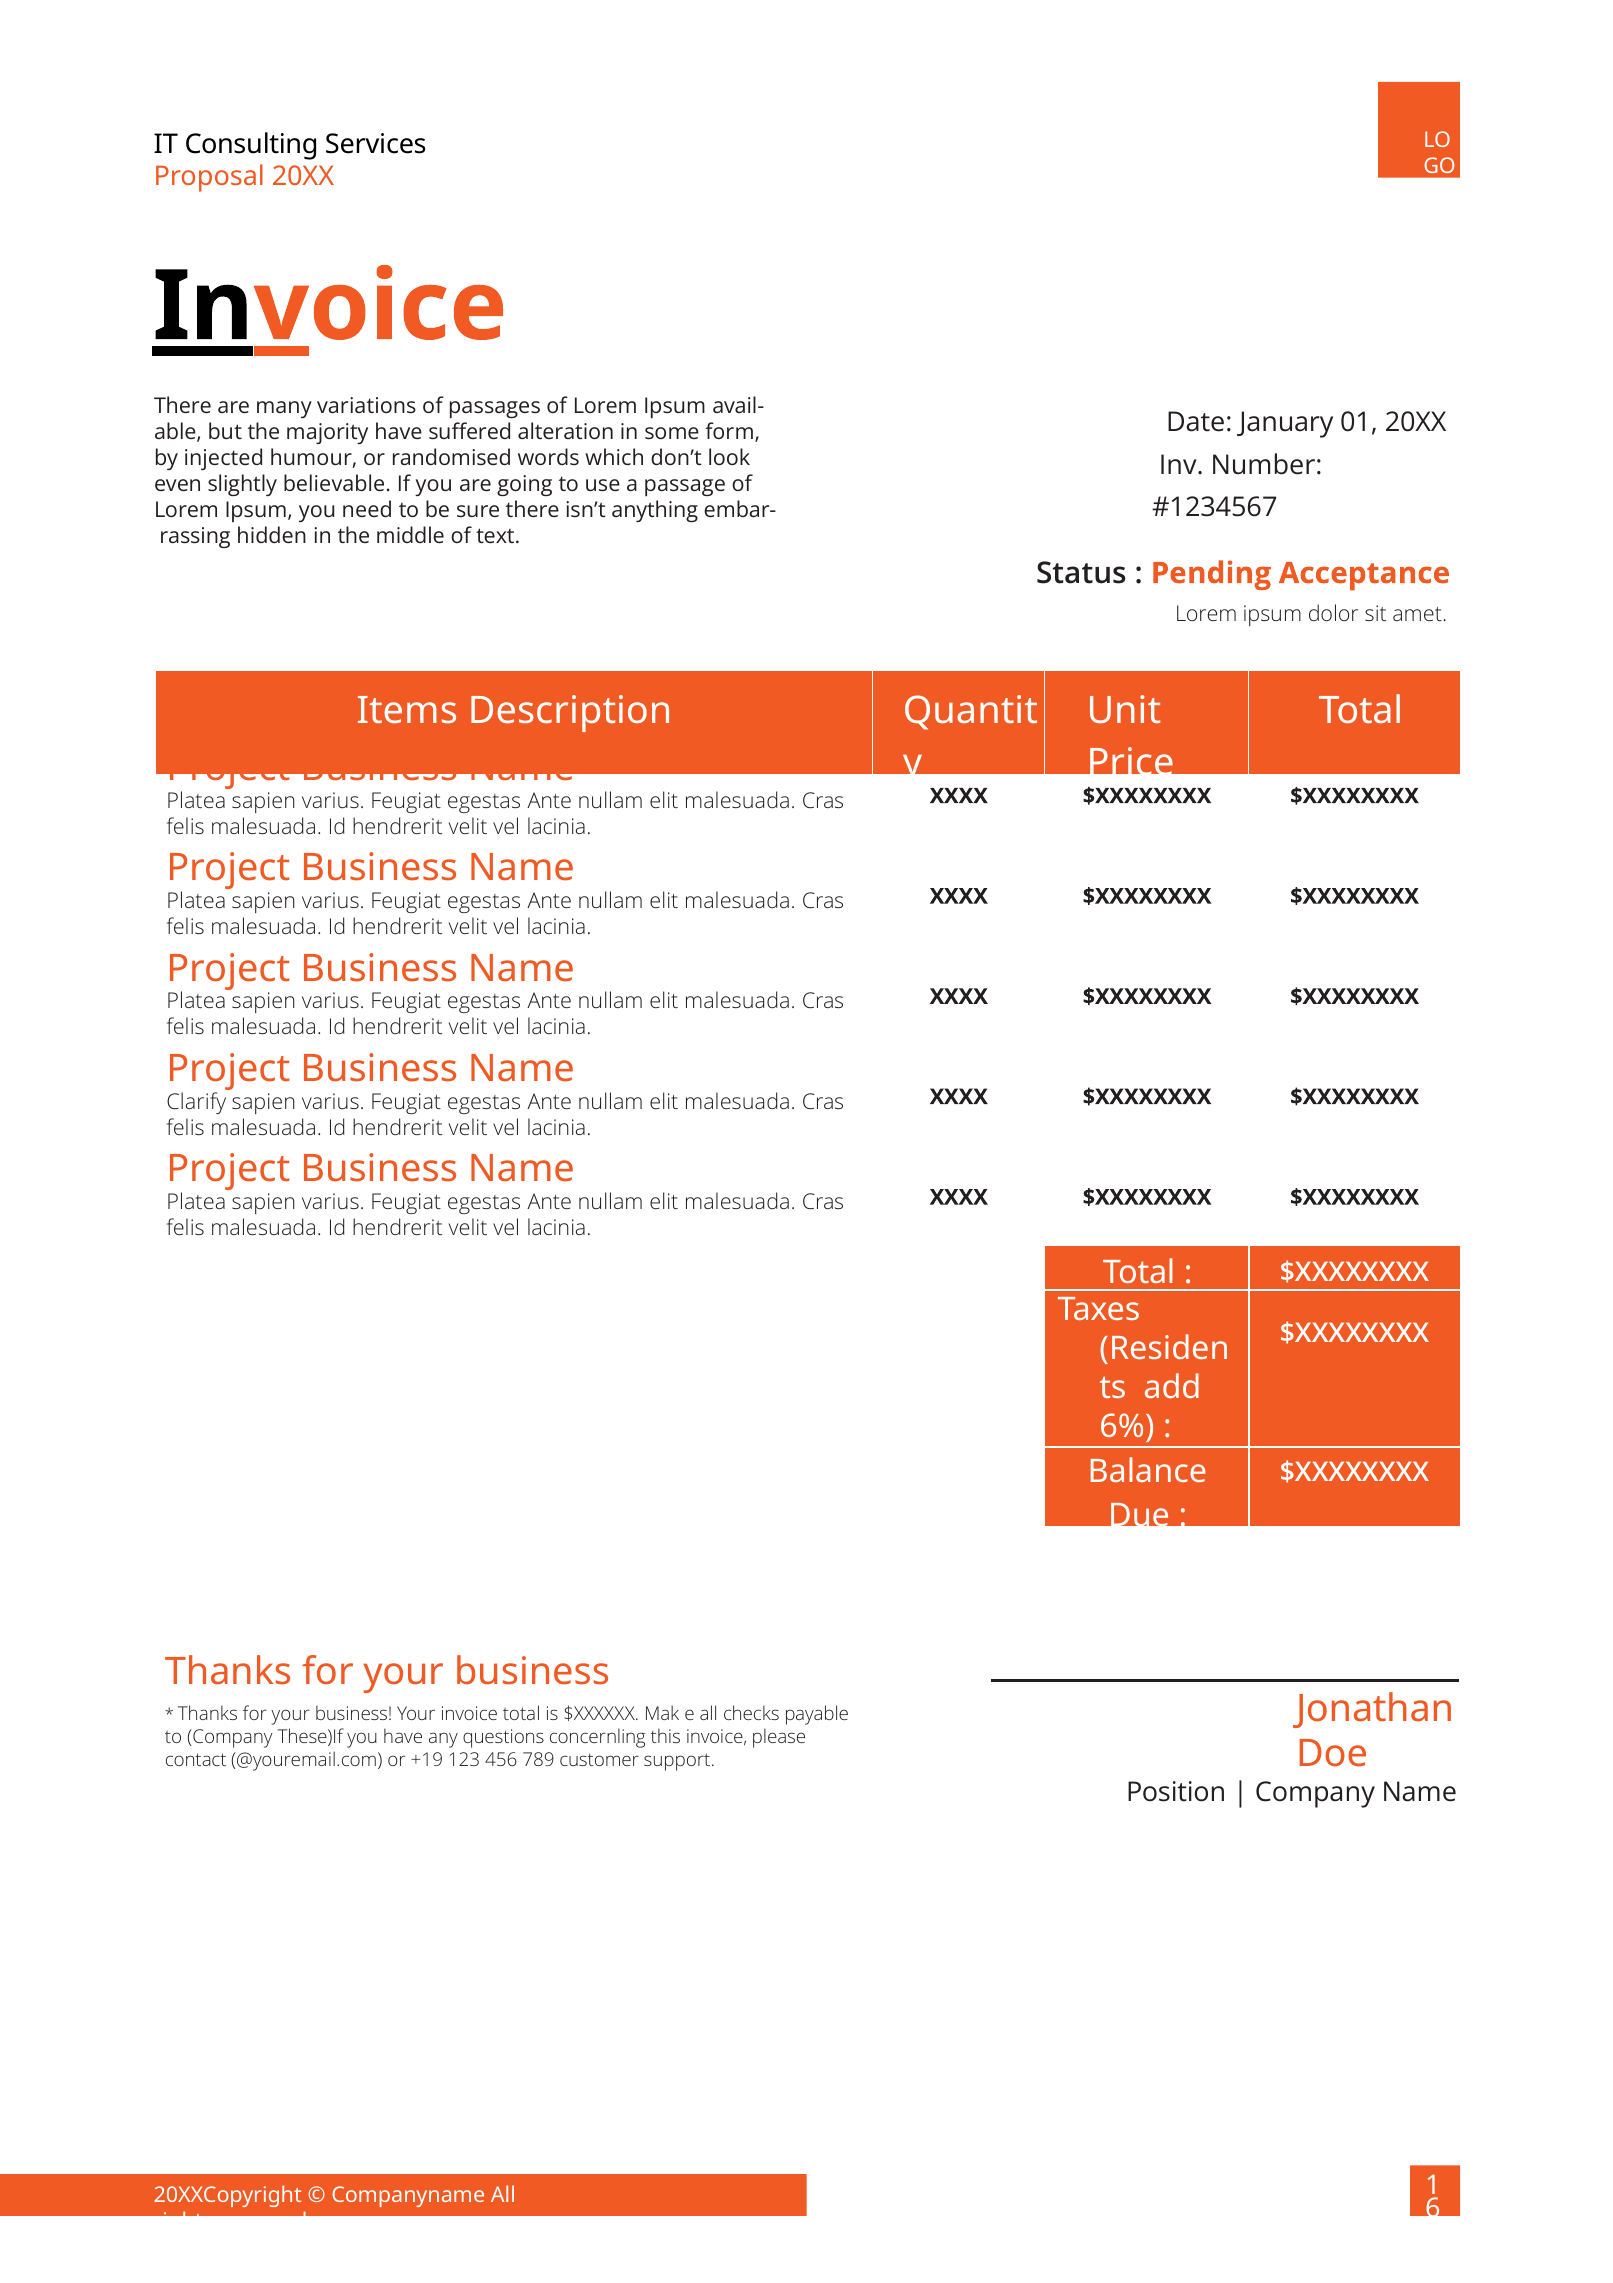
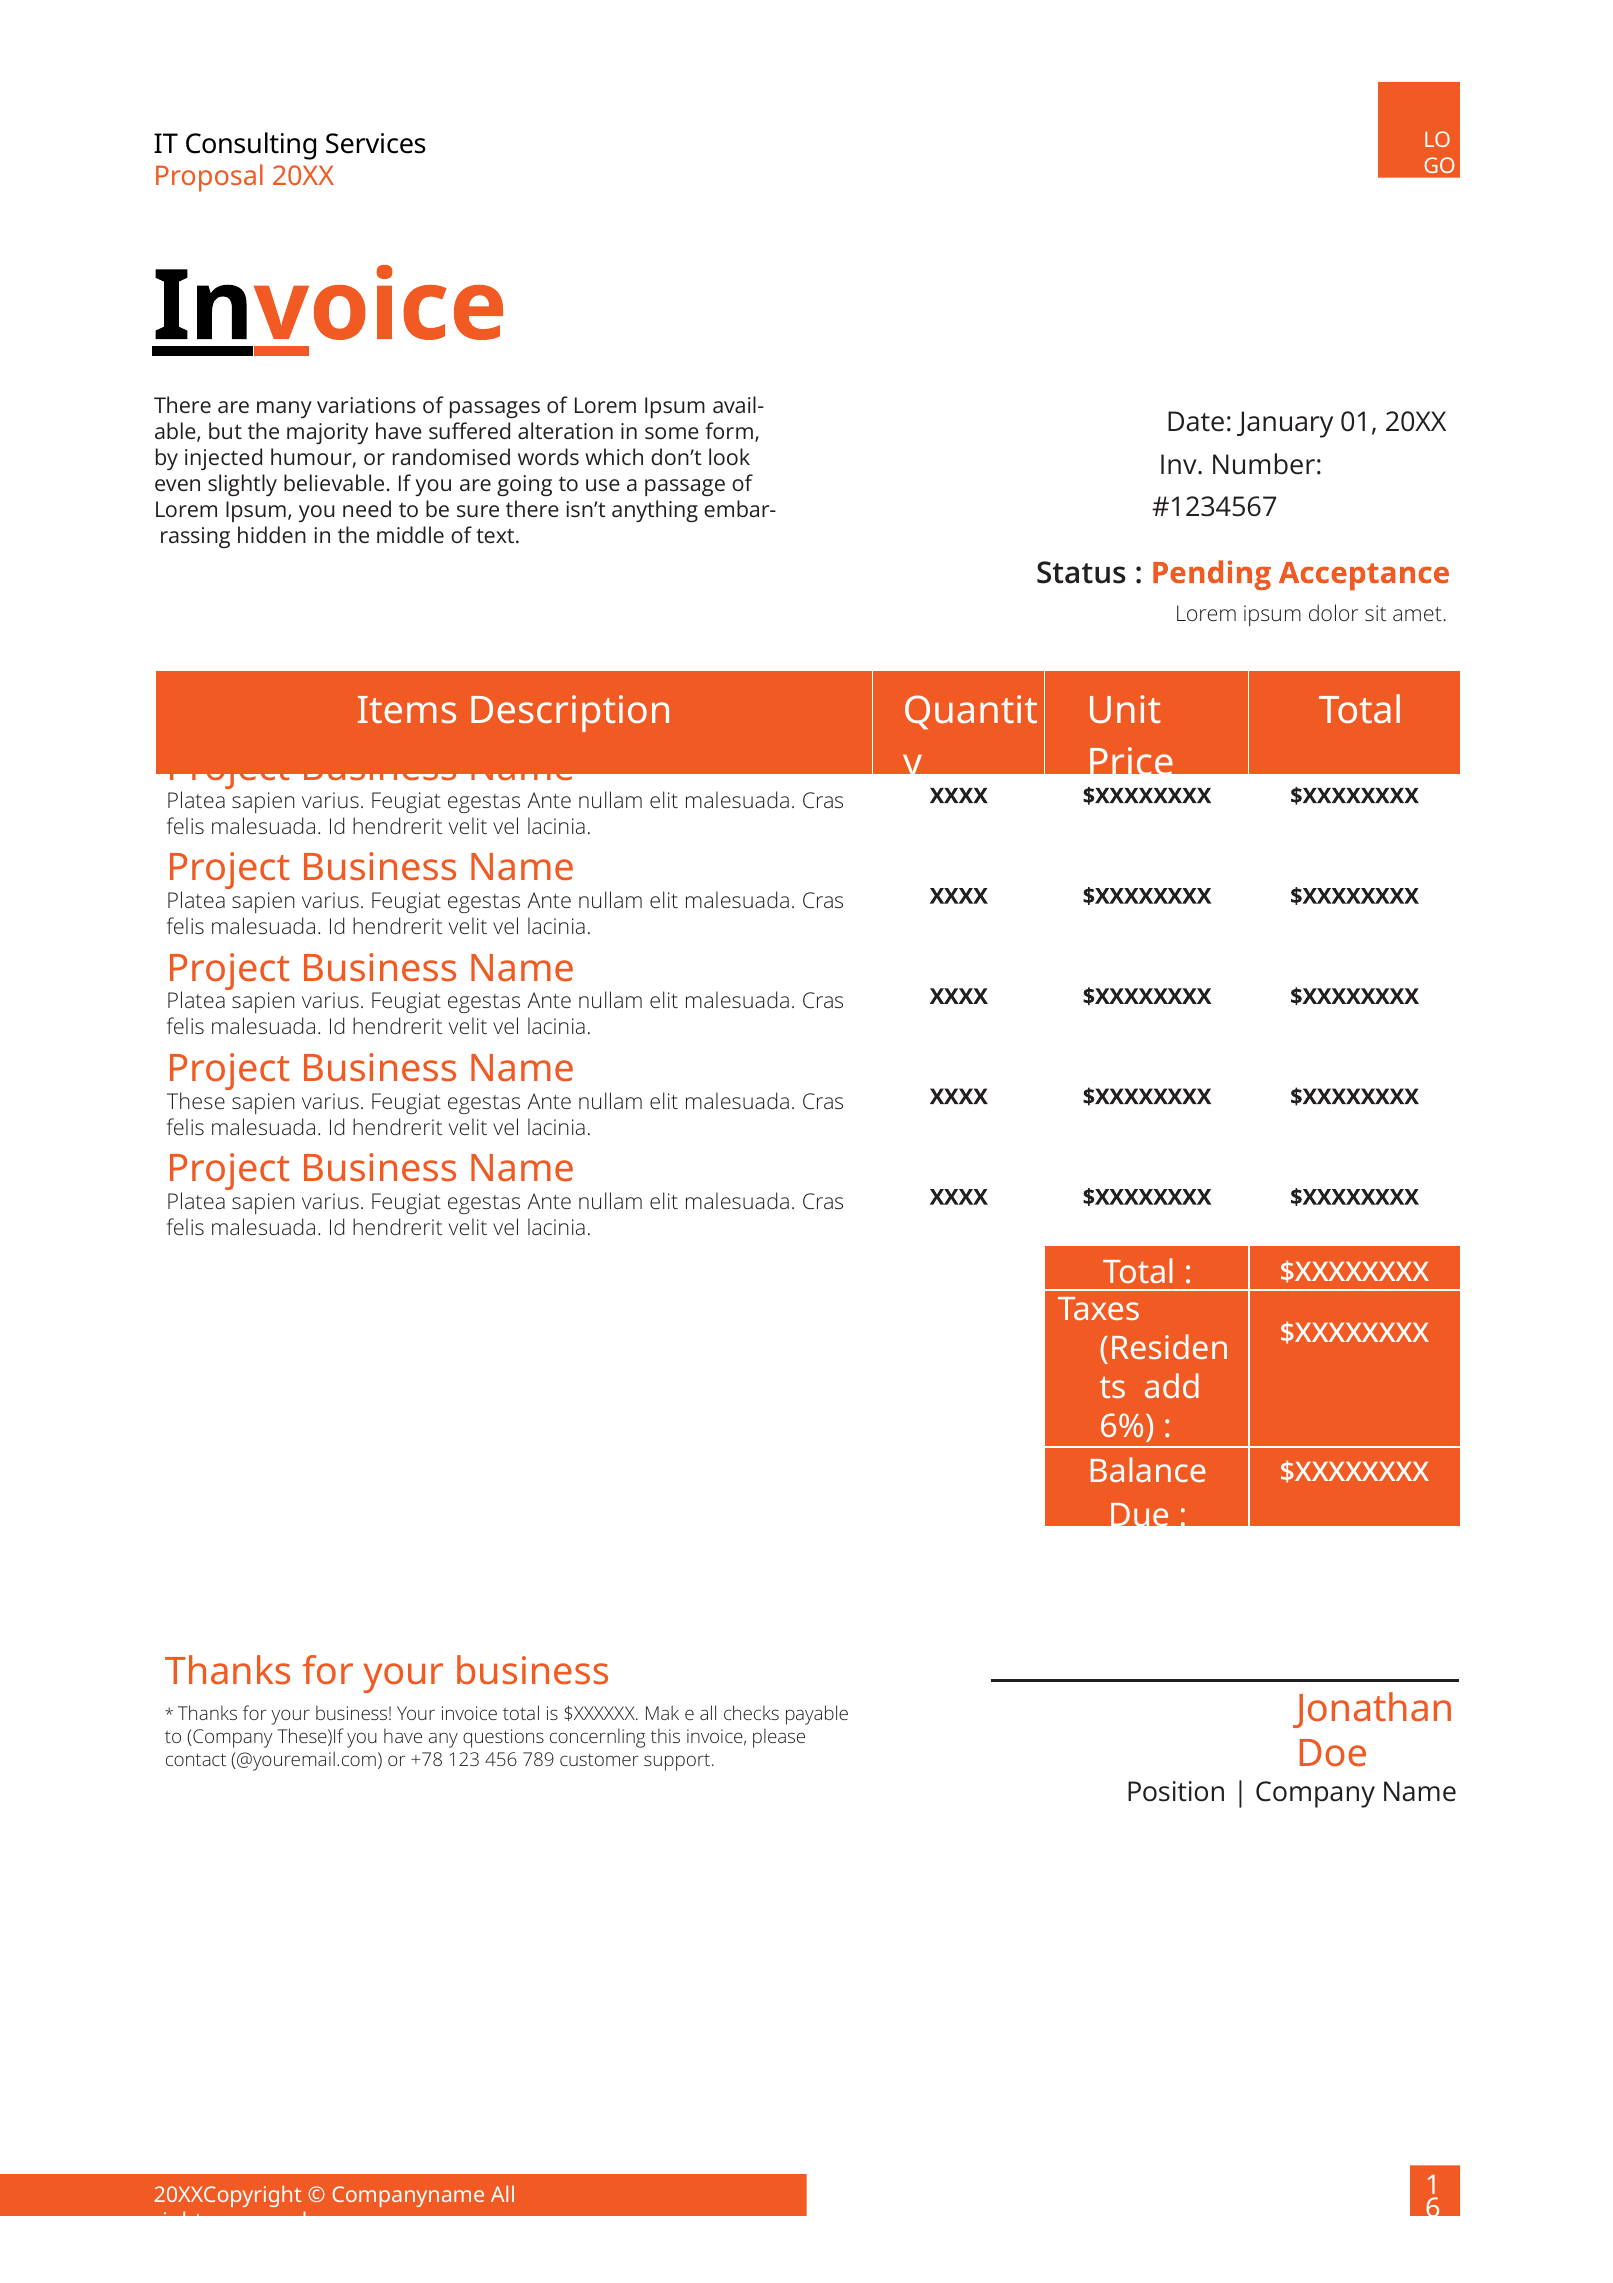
Clarify: Clarify -> These
+19: +19 -> +78
